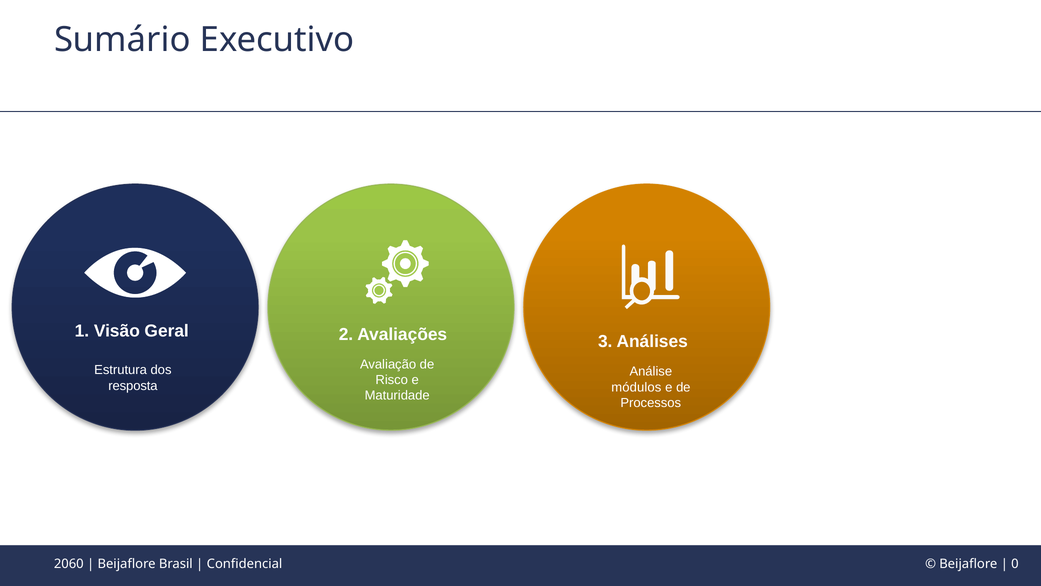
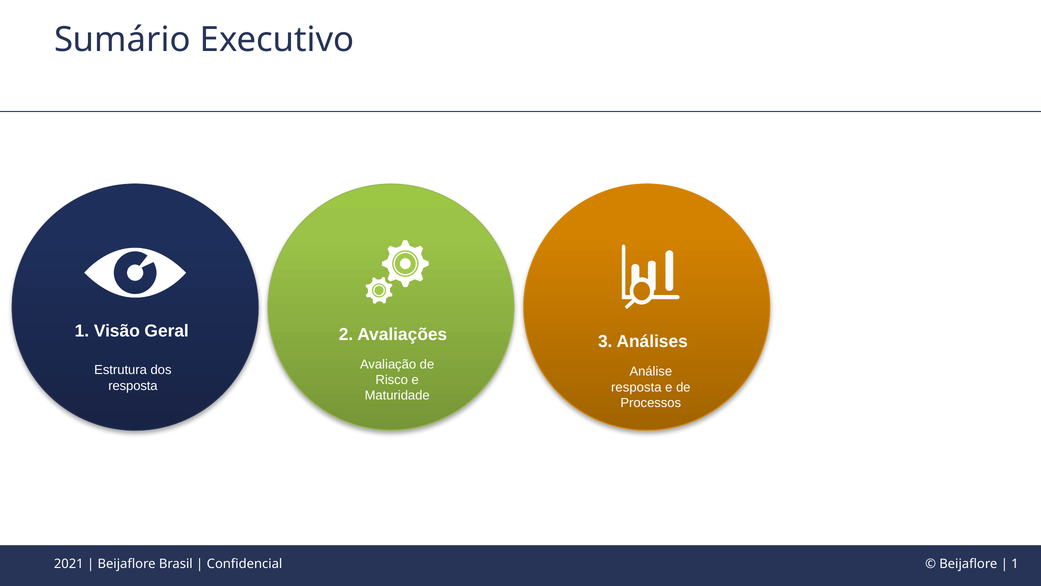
módulos at (636, 387): módulos -> resposta
2060: 2060 -> 2021
0 at (1015, 564): 0 -> 1
